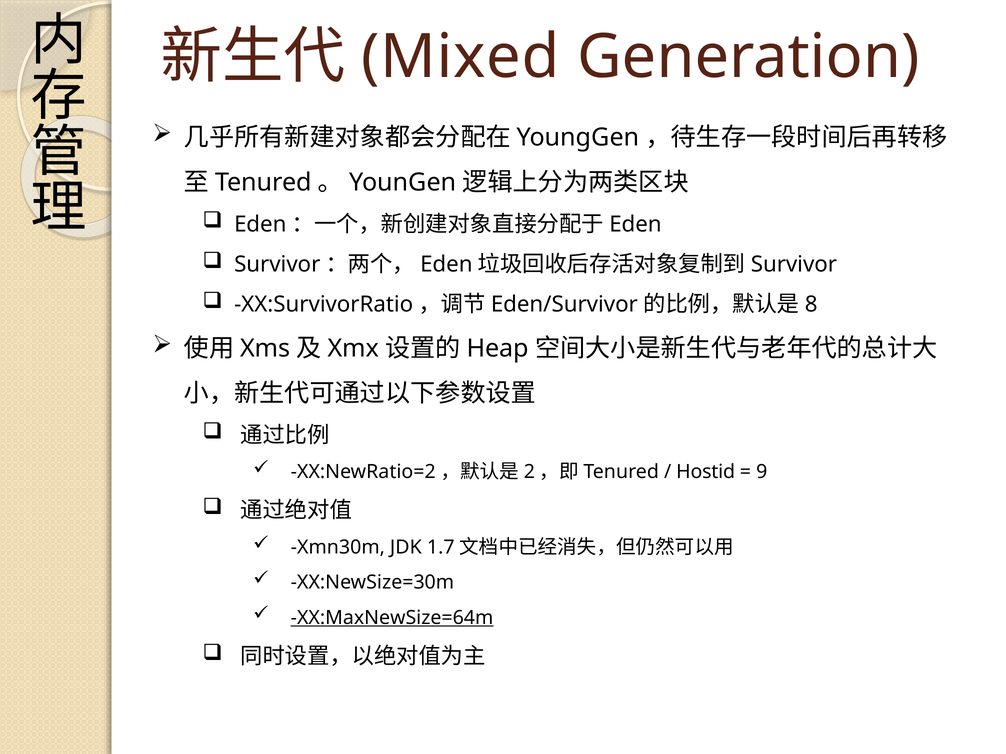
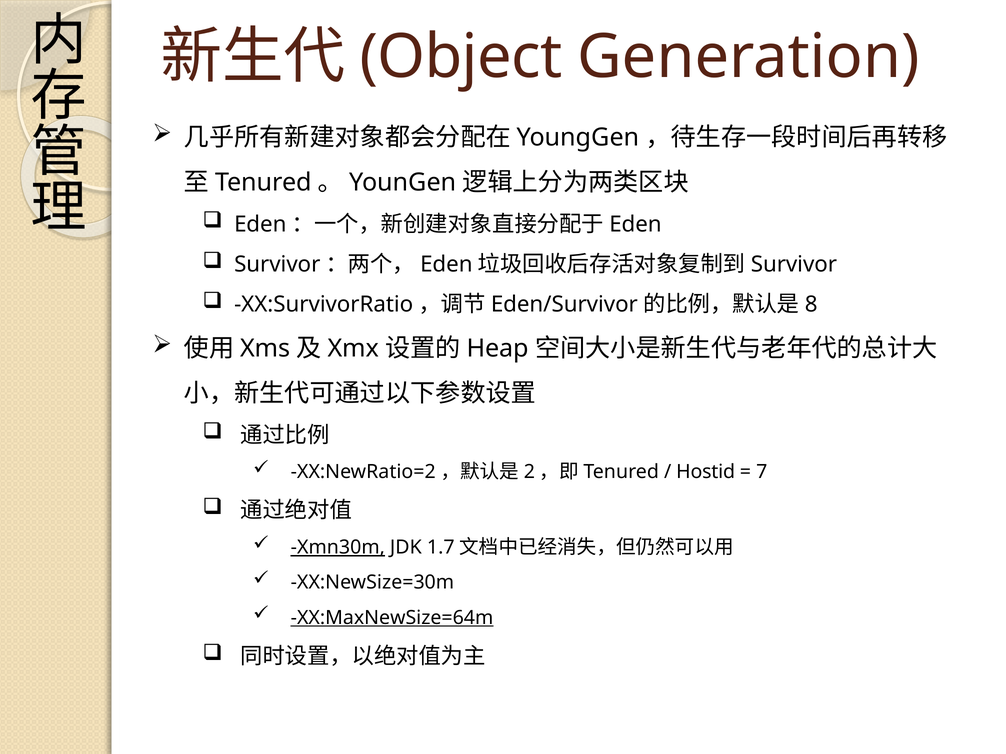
Mixed: Mixed -> Object
9: 9 -> 7
Xmn30m underline: none -> present
